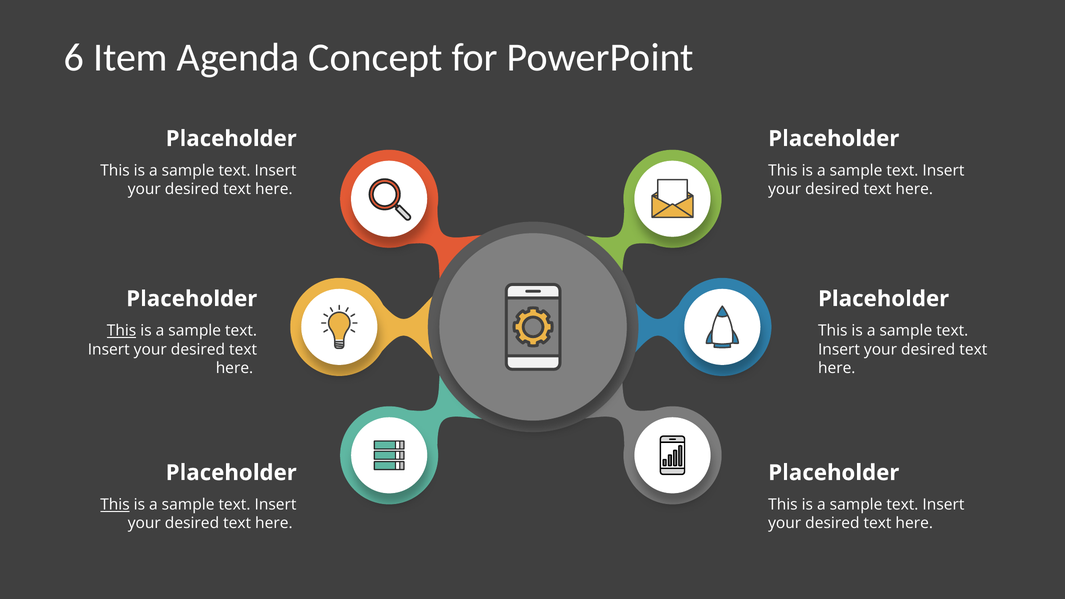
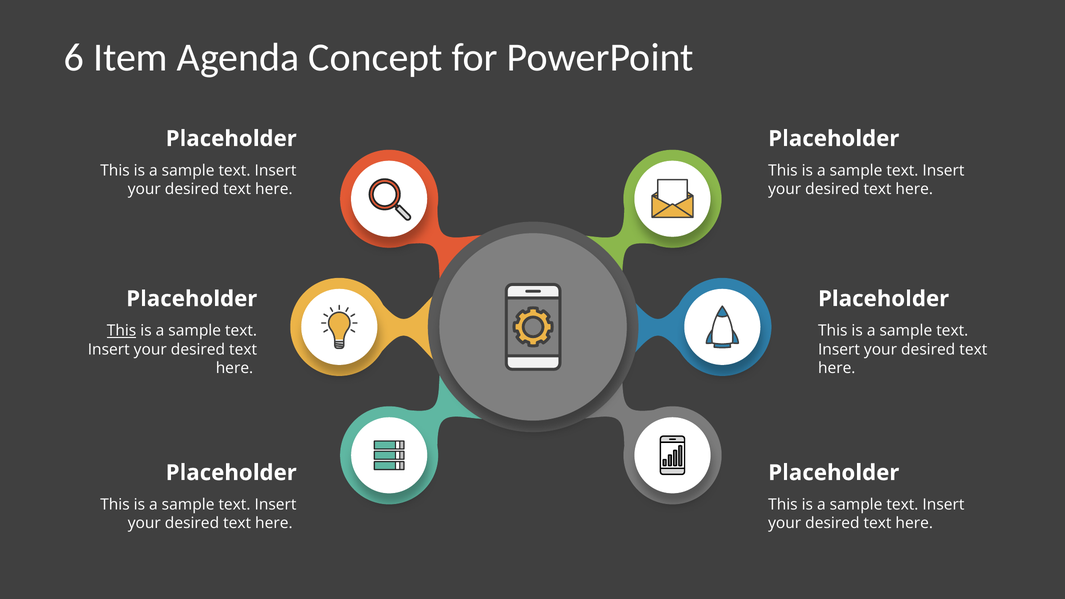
This at (115, 505) underline: present -> none
